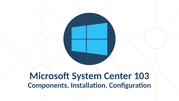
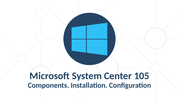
103: 103 -> 105
